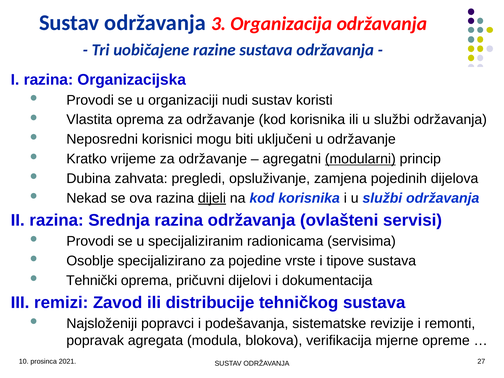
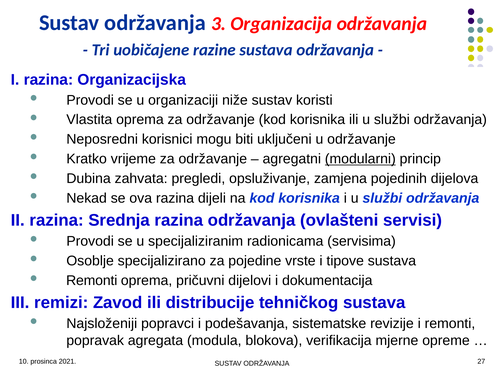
nudi: nudi -> niže
dijeli underline: present -> none
Tehnički at (92, 280): Tehnički -> Remonti
